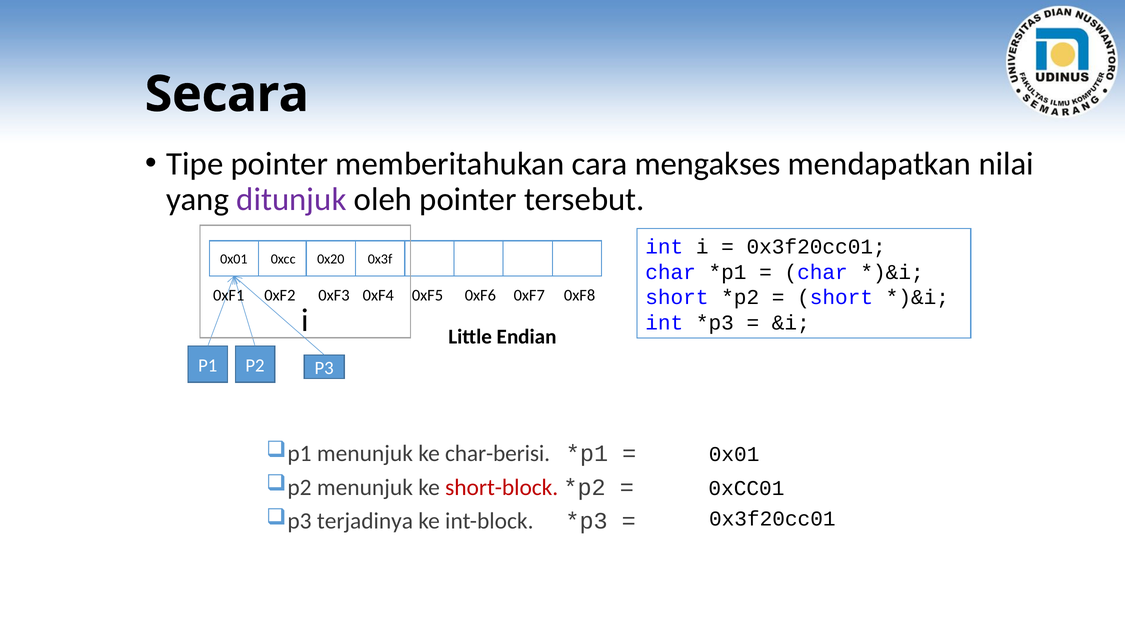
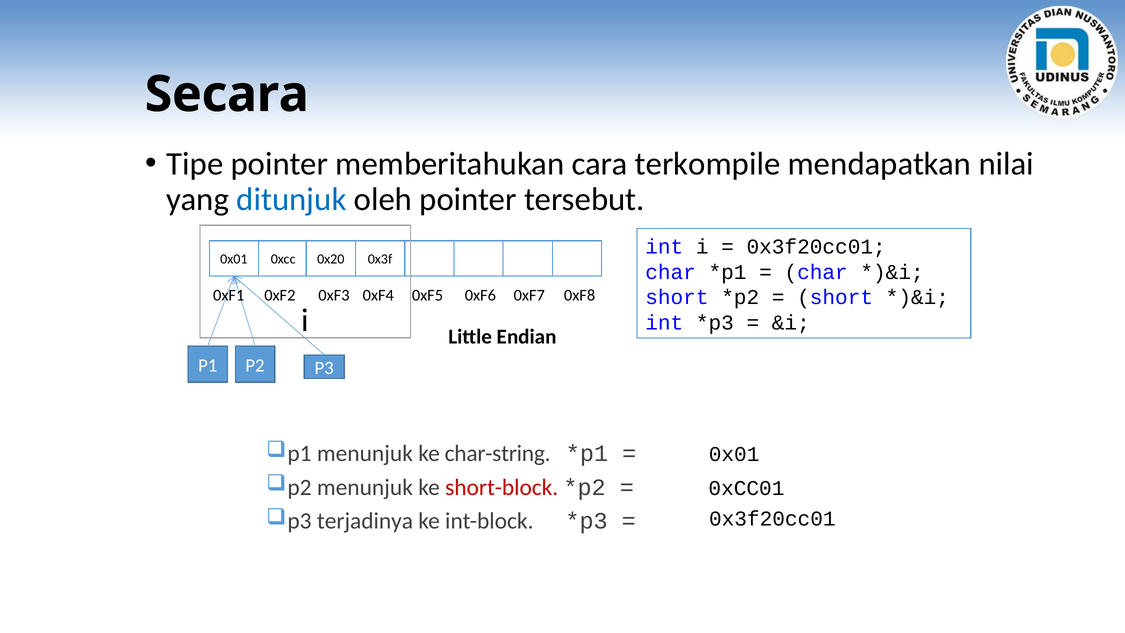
mengakses: mengakses -> terkompile
ditunjuk colour: purple -> blue
char-berisi: char-berisi -> char-string
